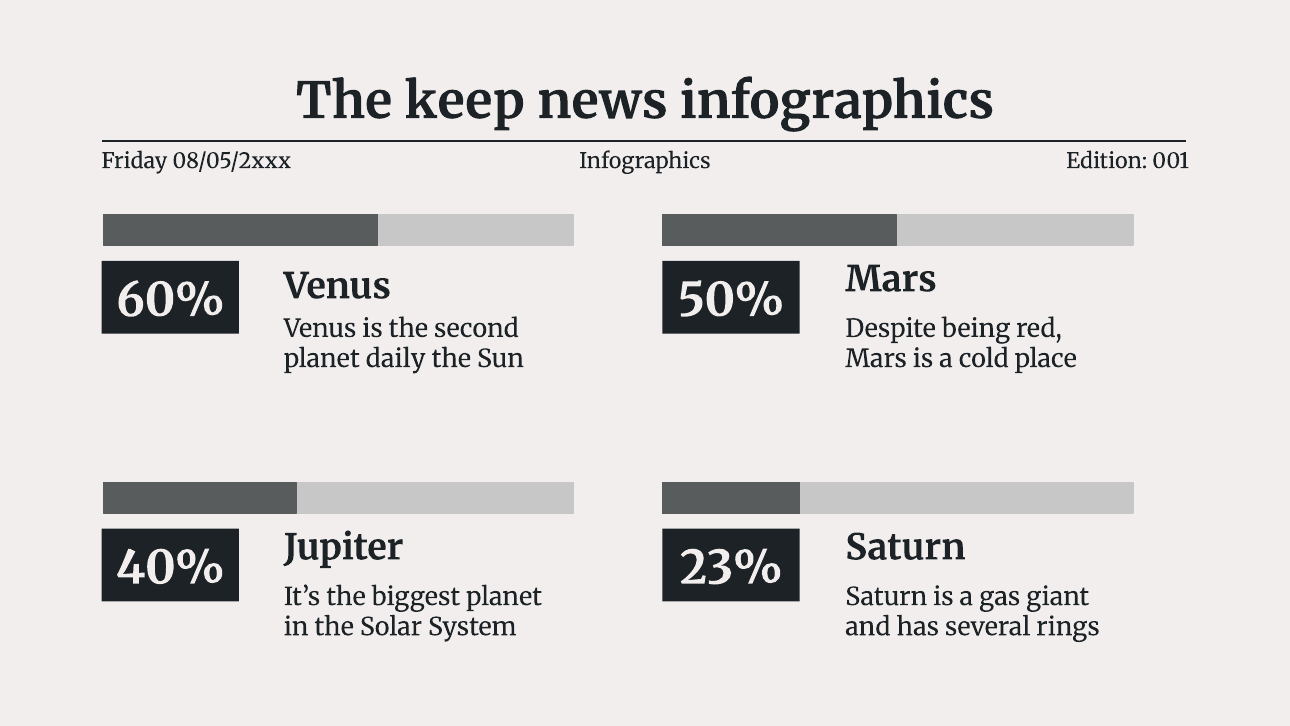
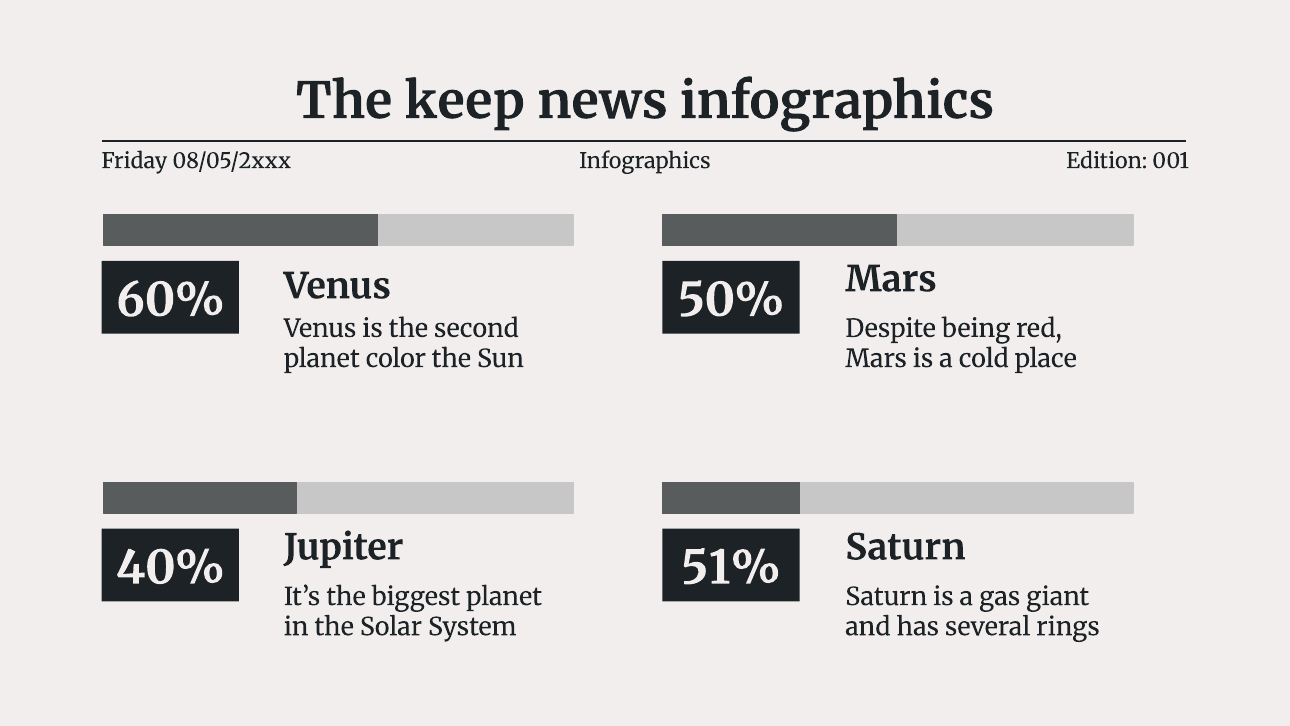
daily: daily -> color
23%: 23% -> 51%
